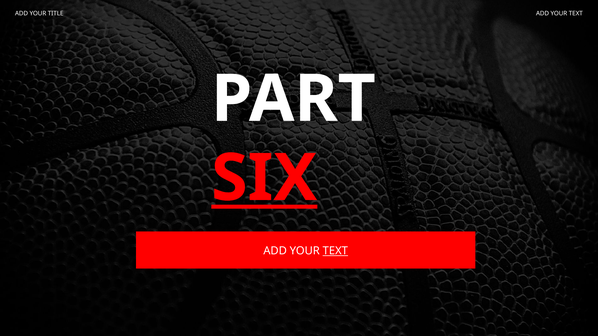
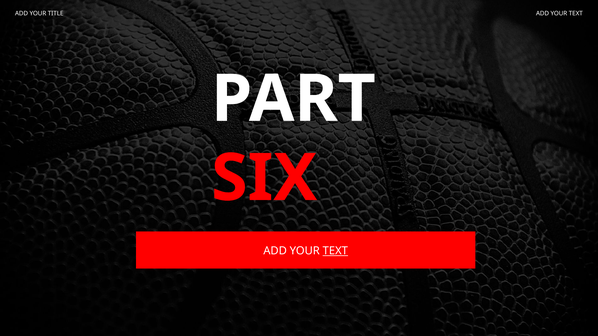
SIX underline: present -> none
